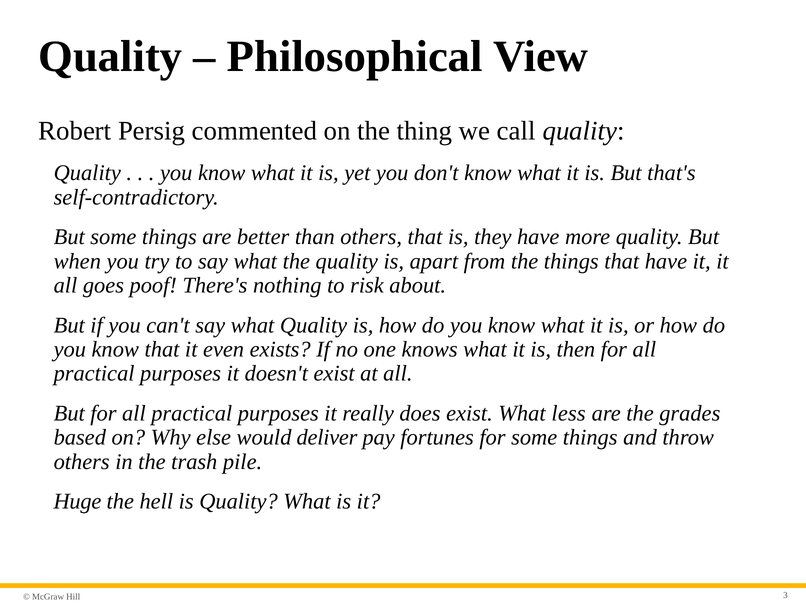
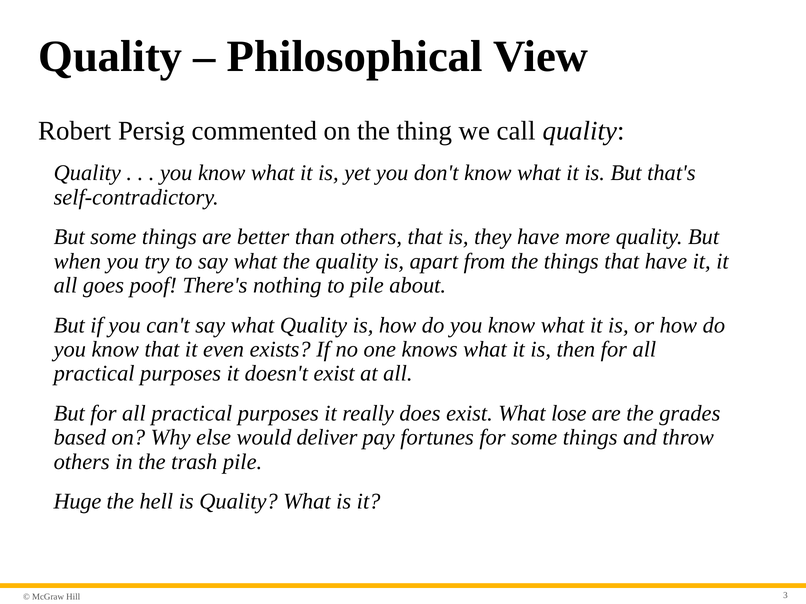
to risk: risk -> pile
less: less -> lose
